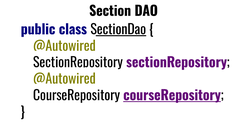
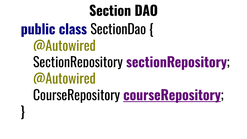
SectionDao underline: present -> none
